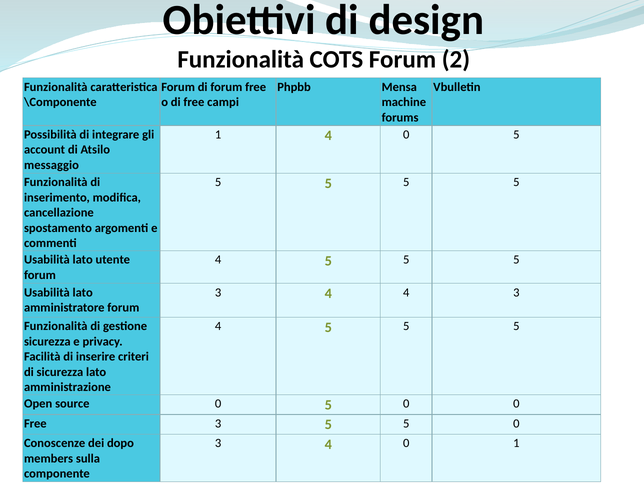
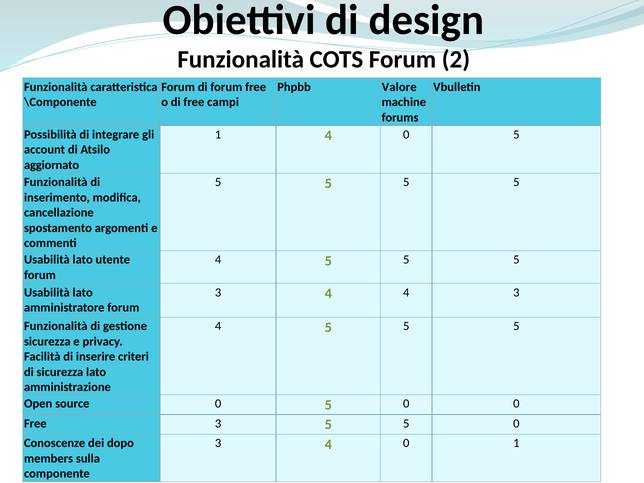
Mensa: Mensa -> Valore
messaggio: messaggio -> aggiornato
